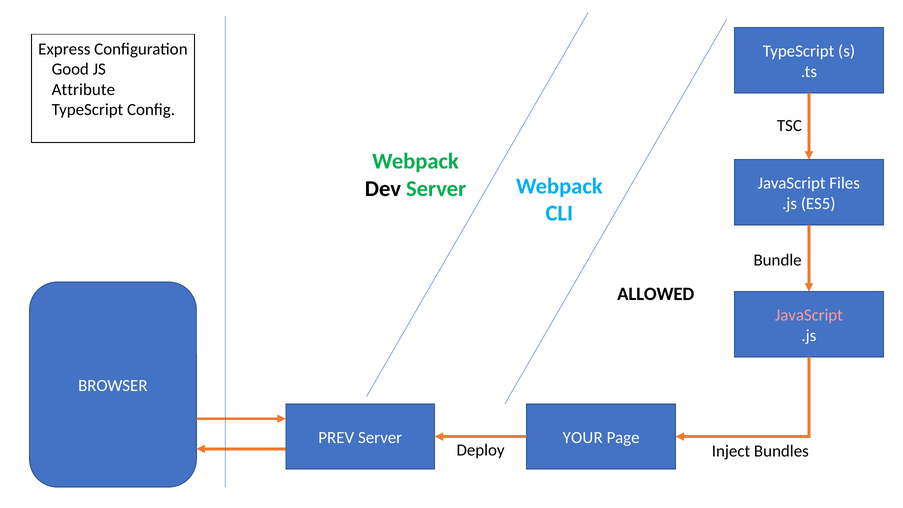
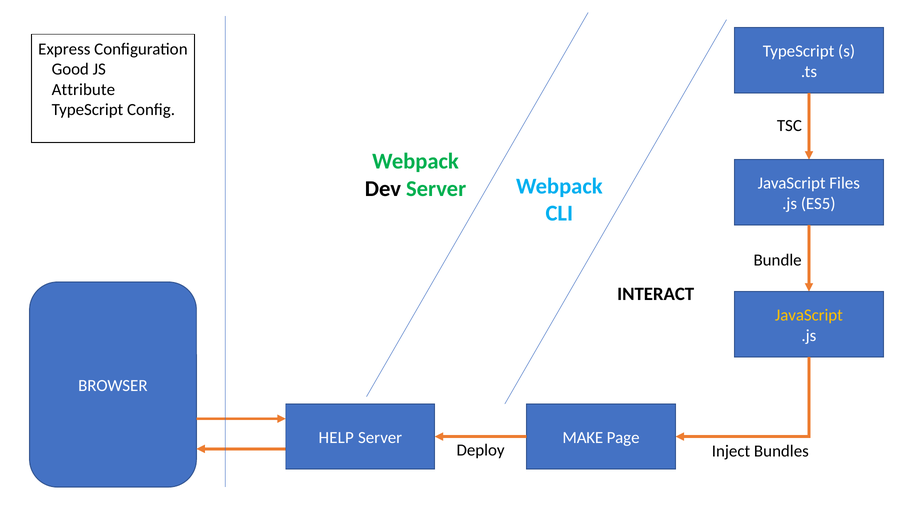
ALLOWED: ALLOWED -> INTERACT
JavaScript at (809, 315) colour: pink -> yellow
PREV: PREV -> HELP
YOUR: YOUR -> MAKE
